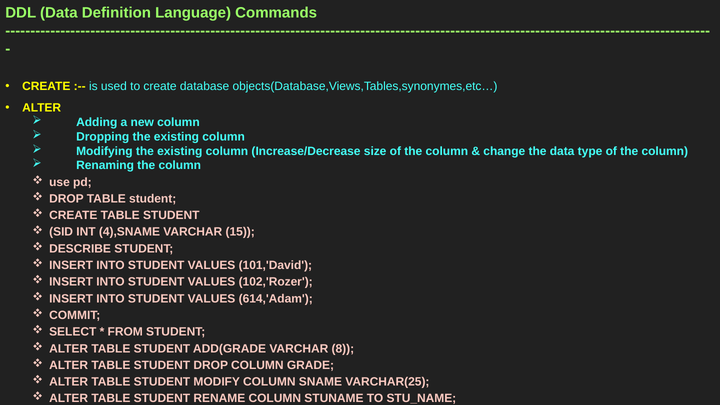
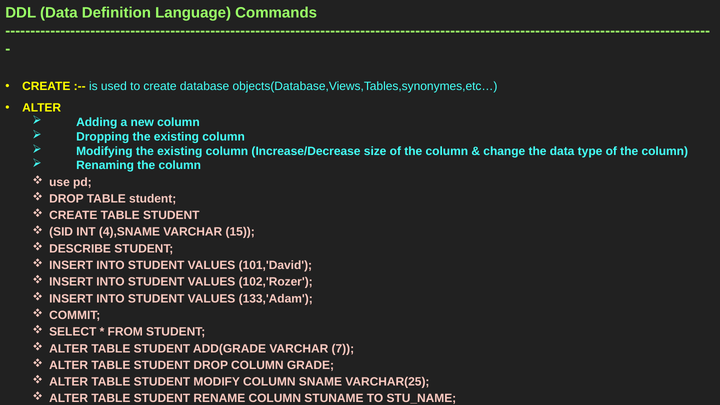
614,'Adam: 614,'Adam -> 133,'Adam
8: 8 -> 7
